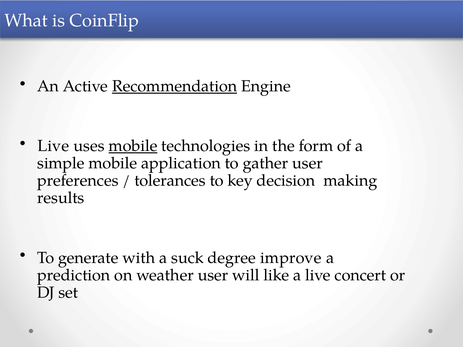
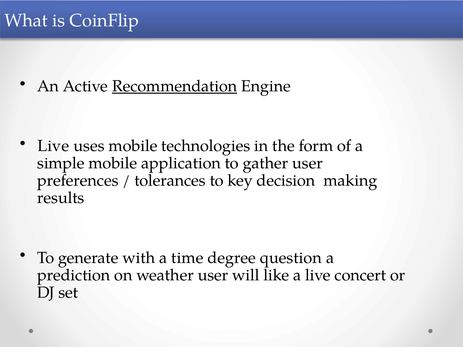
mobile at (133, 146) underline: present -> none
suck: suck -> time
improve: improve -> question
